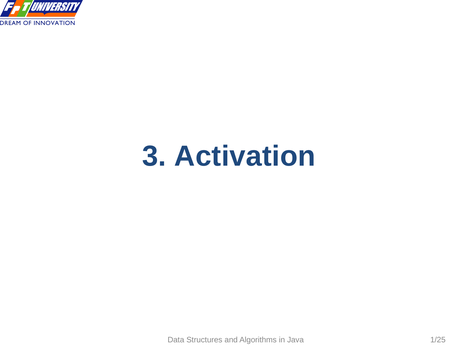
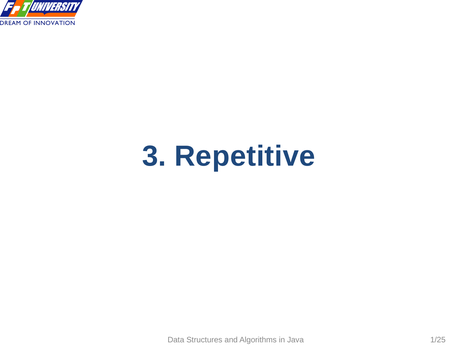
Activation: Activation -> Repetitive
